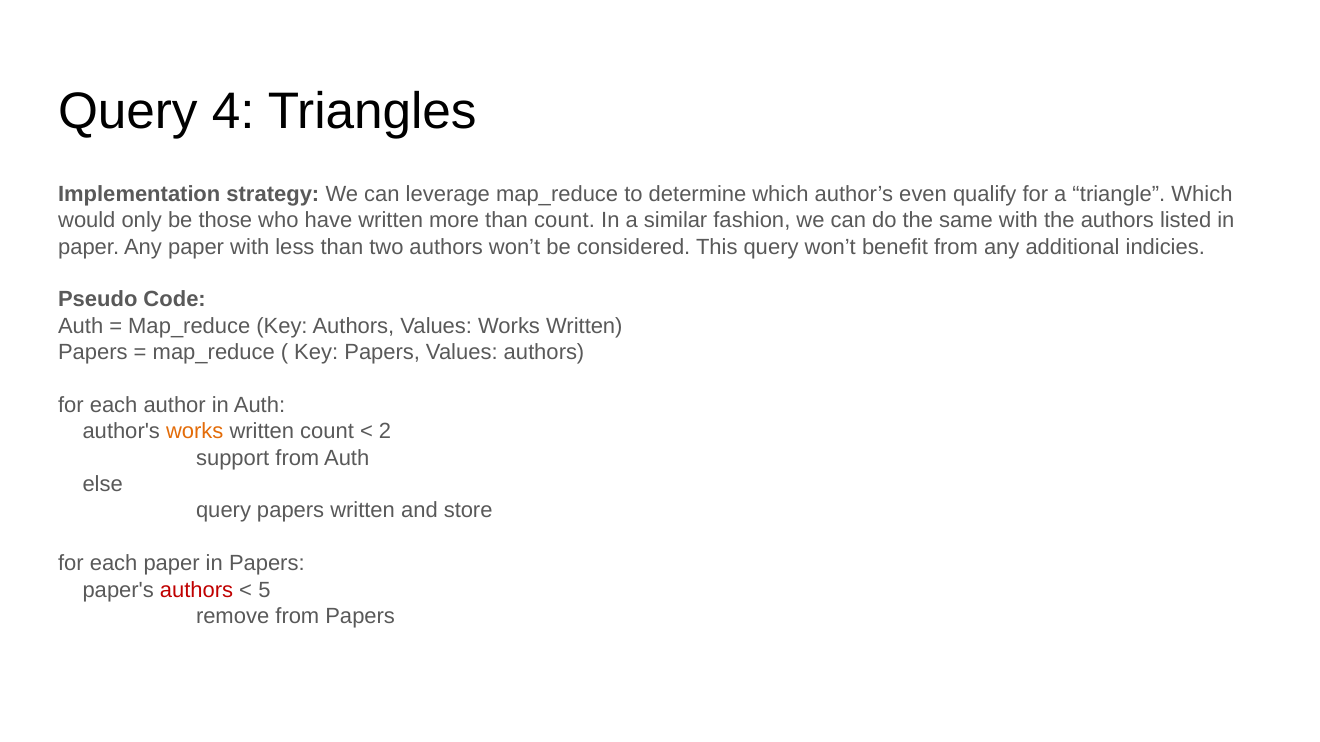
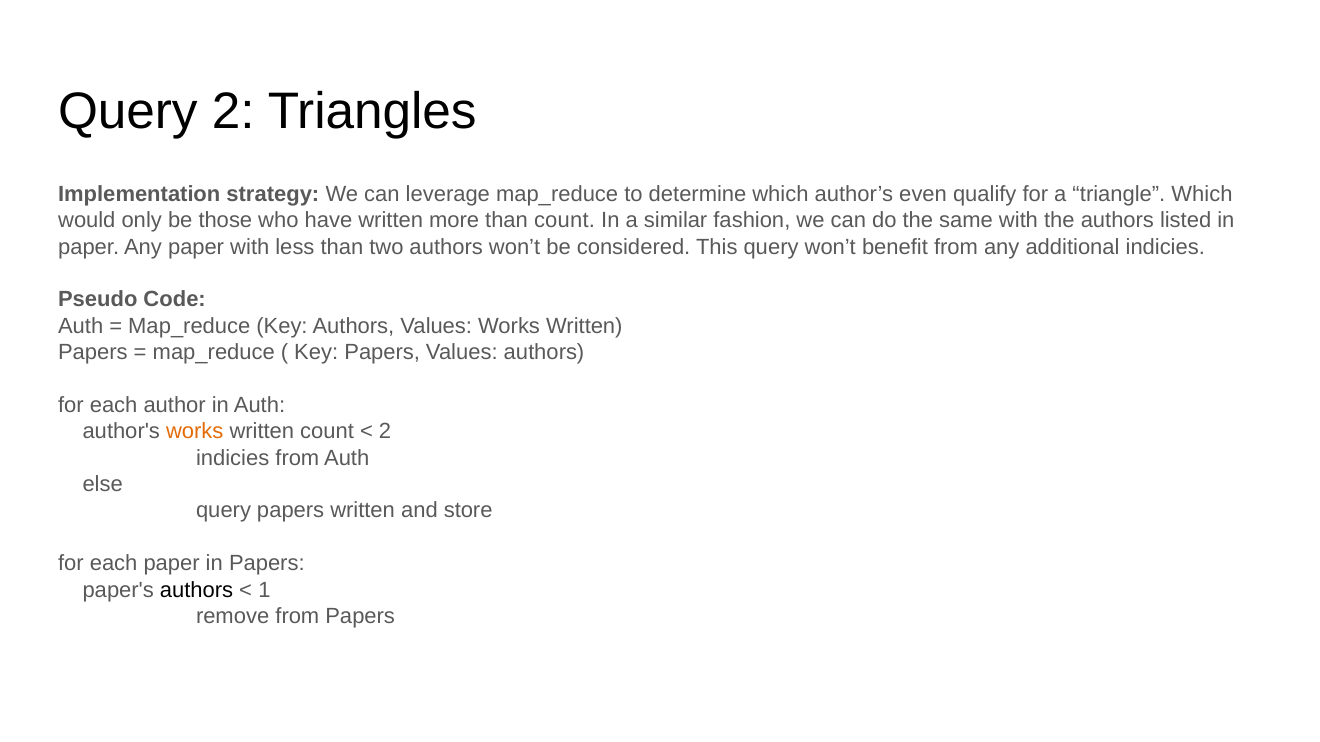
Query 4: 4 -> 2
support at (233, 458): support -> indicies
authors at (197, 590) colour: red -> black
5: 5 -> 1
